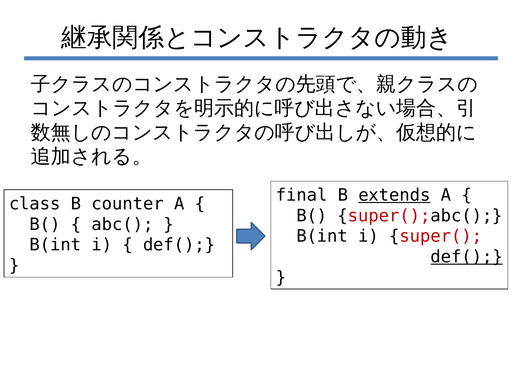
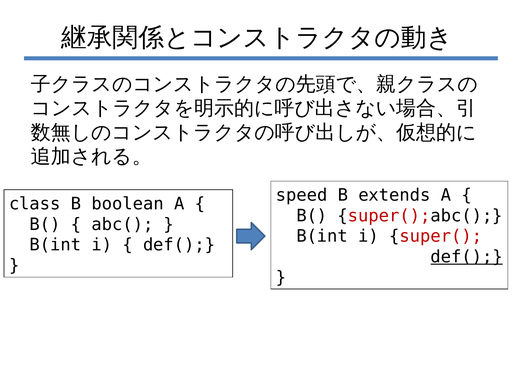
final: final -> speed
extends underline: present -> none
counter: counter -> boolean
